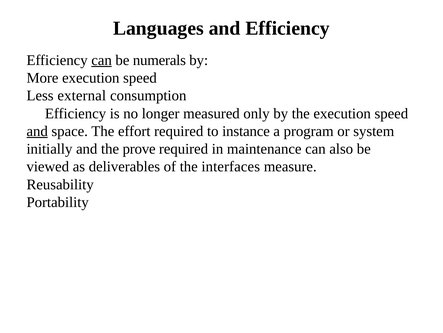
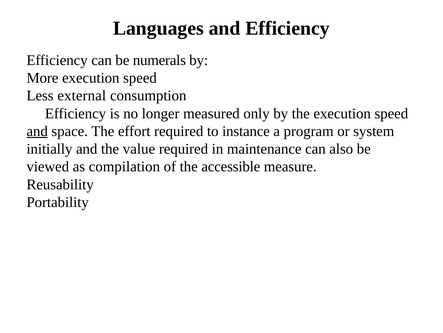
can at (102, 60) underline: present -> none
prove: prove -> value
deliverables: deliverables -> compilation
interfaces: interfaces -> accessible
